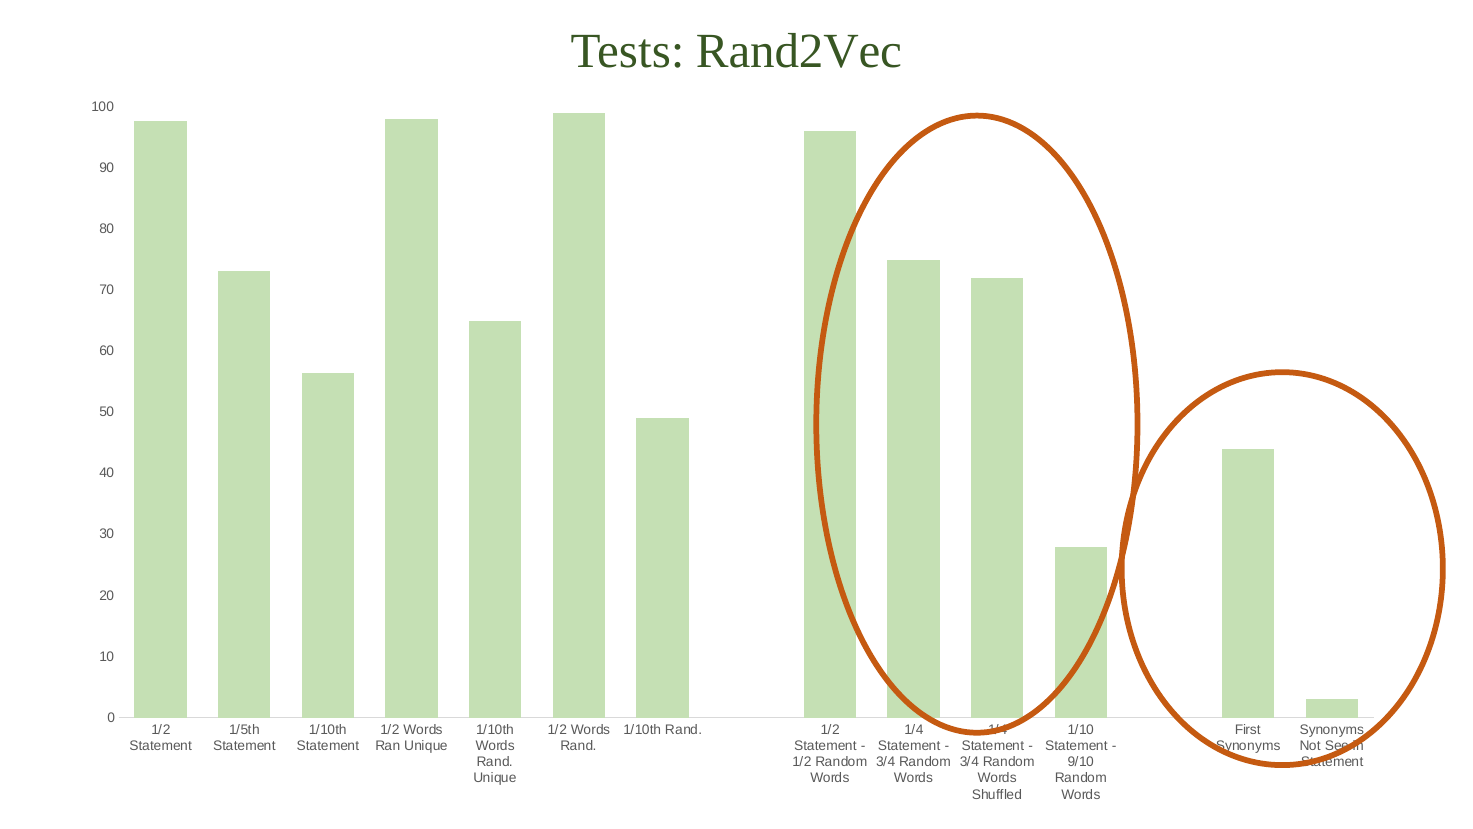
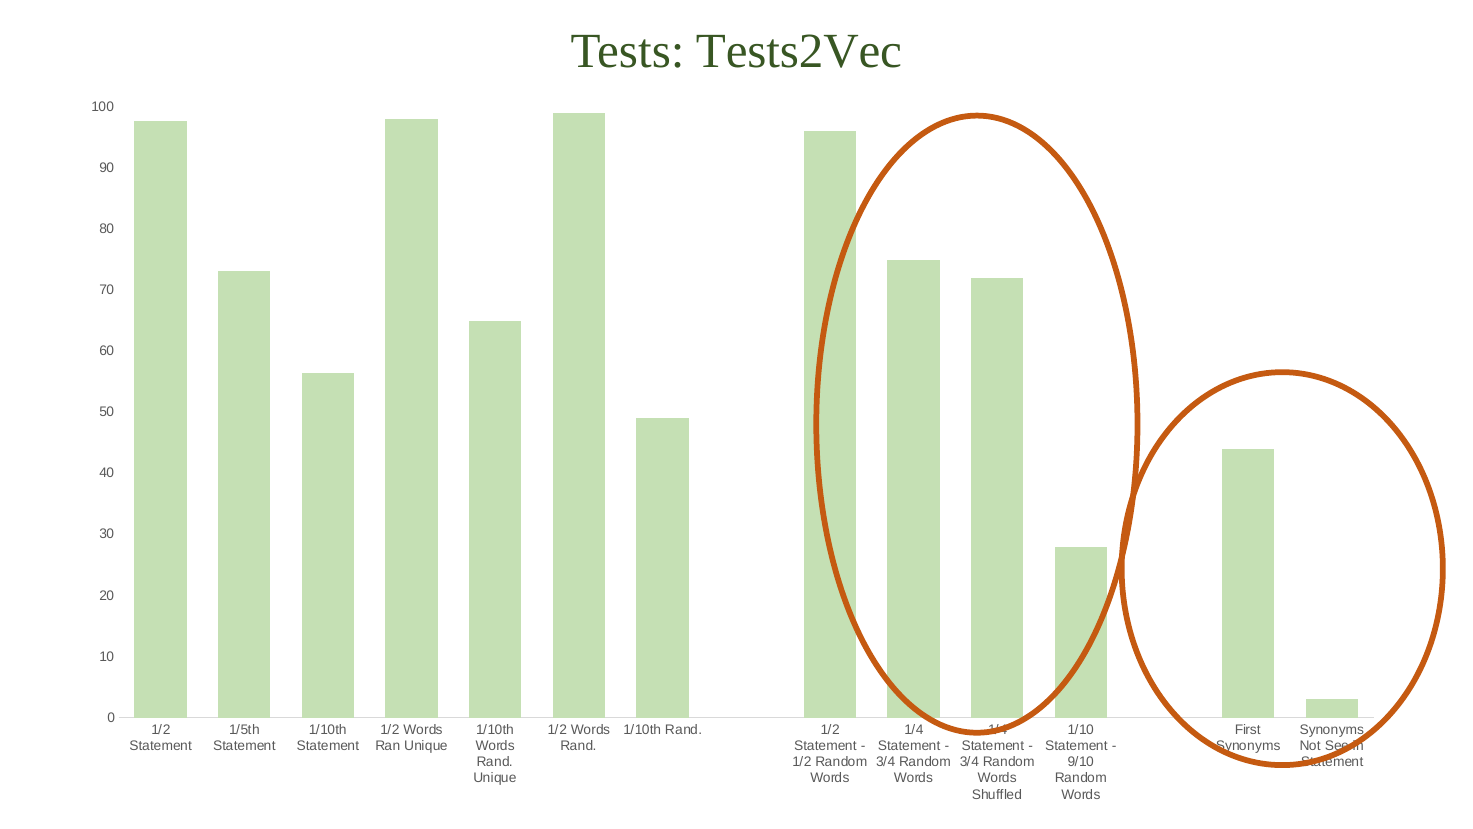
Rand2Vec: Rand2Vec -> Tests2Vec
